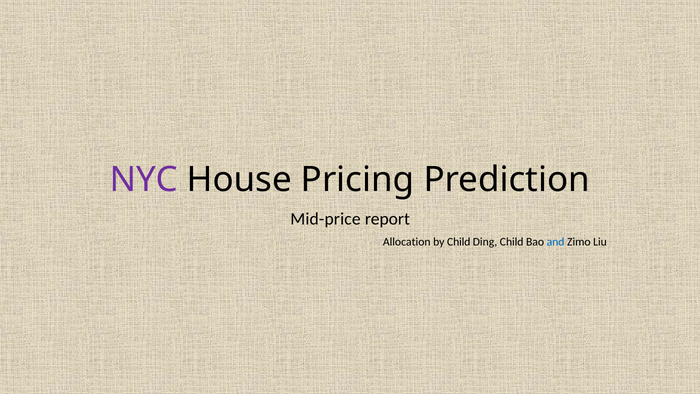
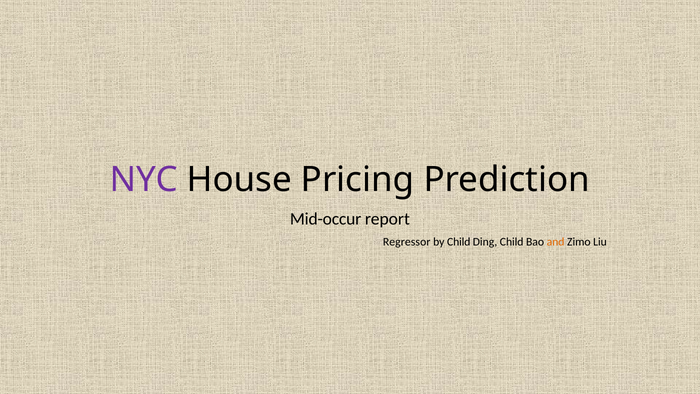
Mid-price: Mid-price -> Mid-occur
Allocation: Allocation -> Regressor
and colour: blue -> orange
